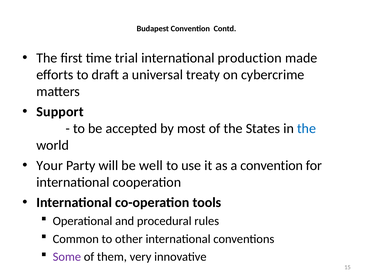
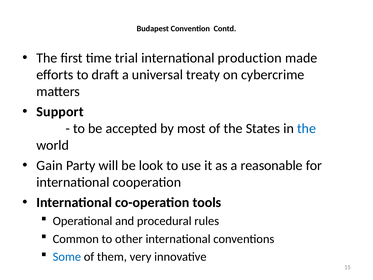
Your: Your -> Gain
well: well -> look
a convention: convention -> reasonable
Some colour: purple -> blue
